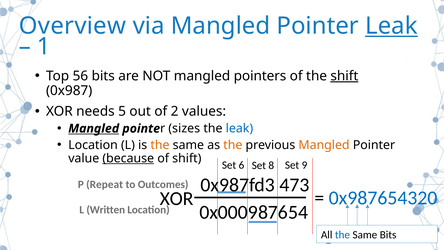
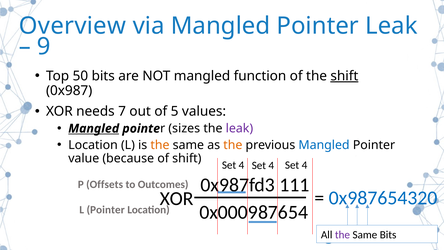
Leak at (391, 26) underline: present -> none
1: 1 -> 9
56: 56 -> 50
pointers: pointers -> function
5: 5 -> 7
2: 2 -> 5
leak at (239, 128) colour: blue -> purple
Mangled at (324, 145) colour: orange -> blue
because underline: present -> none
6 at (241, 165): 6 -> 4
8 at (271, 165): 8 -> 4
9 at (305, 165): 9 -> 4
473: 473 -> 111
Repeat: Repeat -> Offsets
L Written: Written -> Pointer
the at (342, 235) colour: blue -> purple
